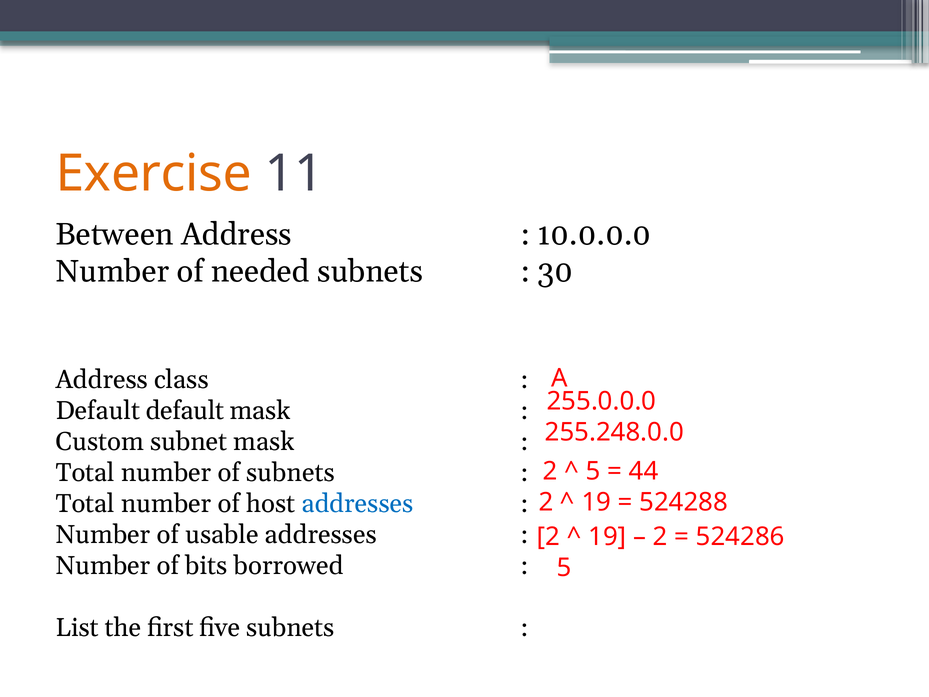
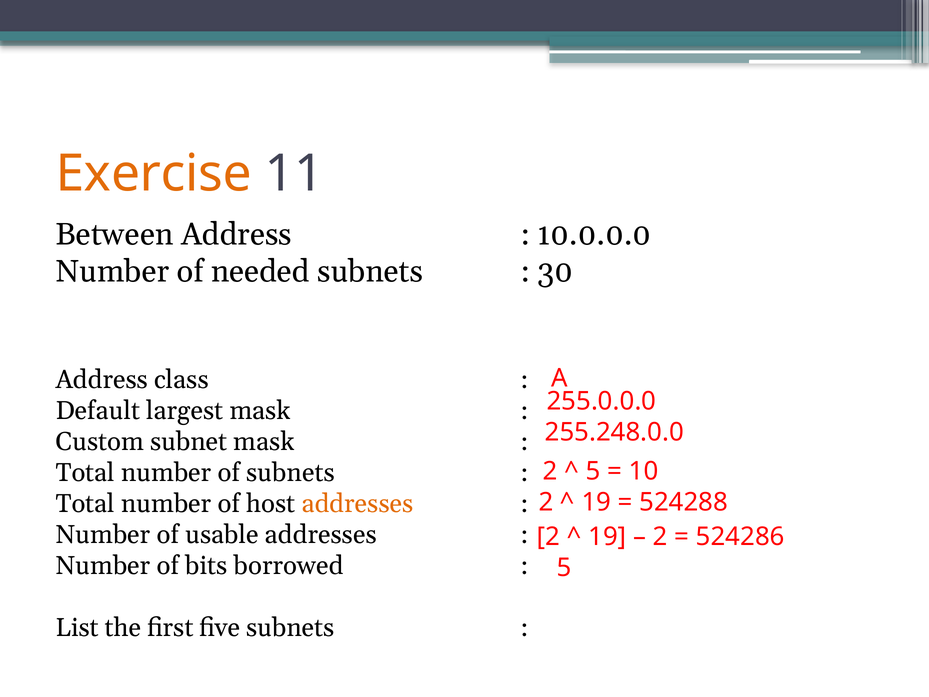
Default default: default -> largest
44: 44 -> 10
addresses at (357, 503) colour: blue -> orange
